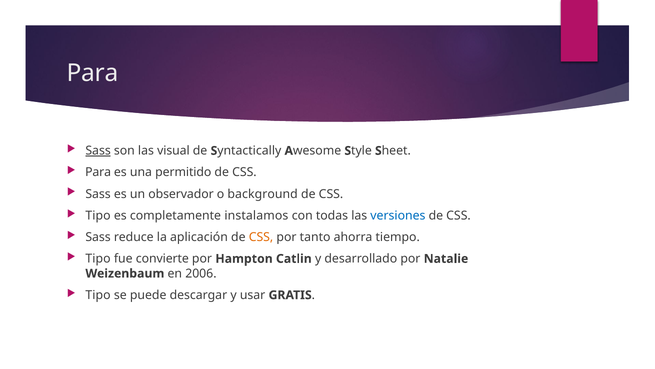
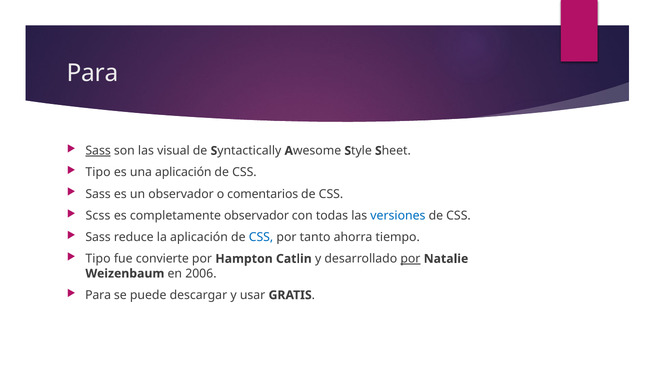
Para at (98, 172): Para -> Tipo
una permitido: permitido -> aplicación
background: background -> comentarios
Tipo at (98, 215): Tipo -> Scss
completamente instalamos: instalamos -> observador
CSS at (261, 237) colour: orange -> blue
por at (410, 258) underline: none -> present
Tipo at (98, 295): Tipo -> Para
